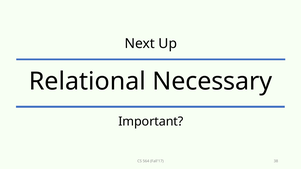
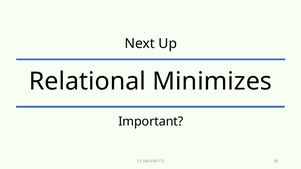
Necessary: Necessary -> Minimizes
